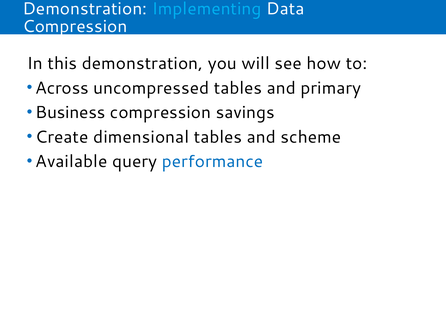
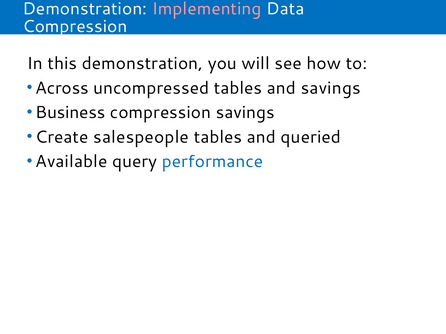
Implementing colour: light blue -> pink
and primary: primary -> savings
dimensional: dimensional -> salespeople
scheme: scheme -> queried
